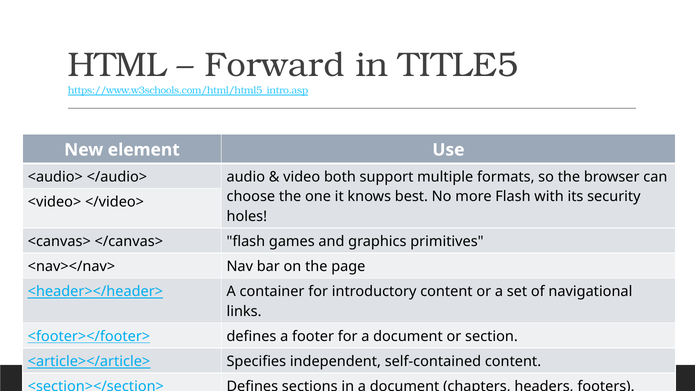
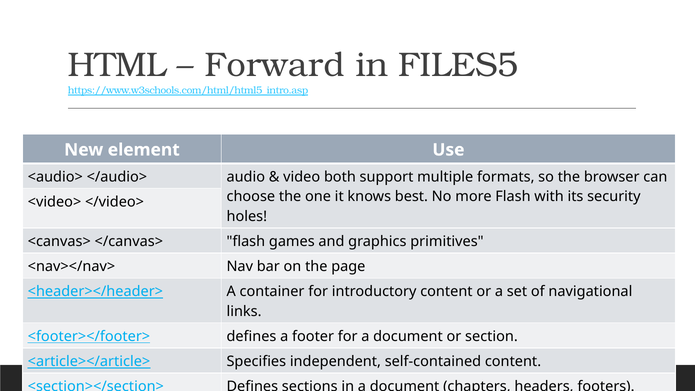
TITLE5: TITLE5 -> FILES5
